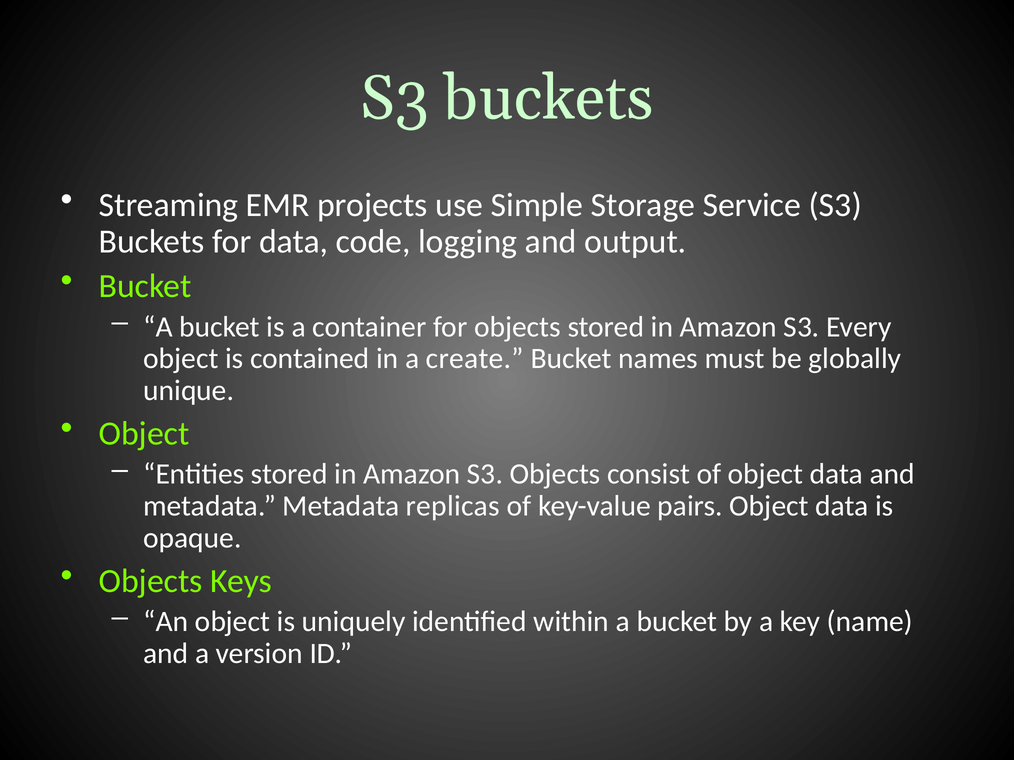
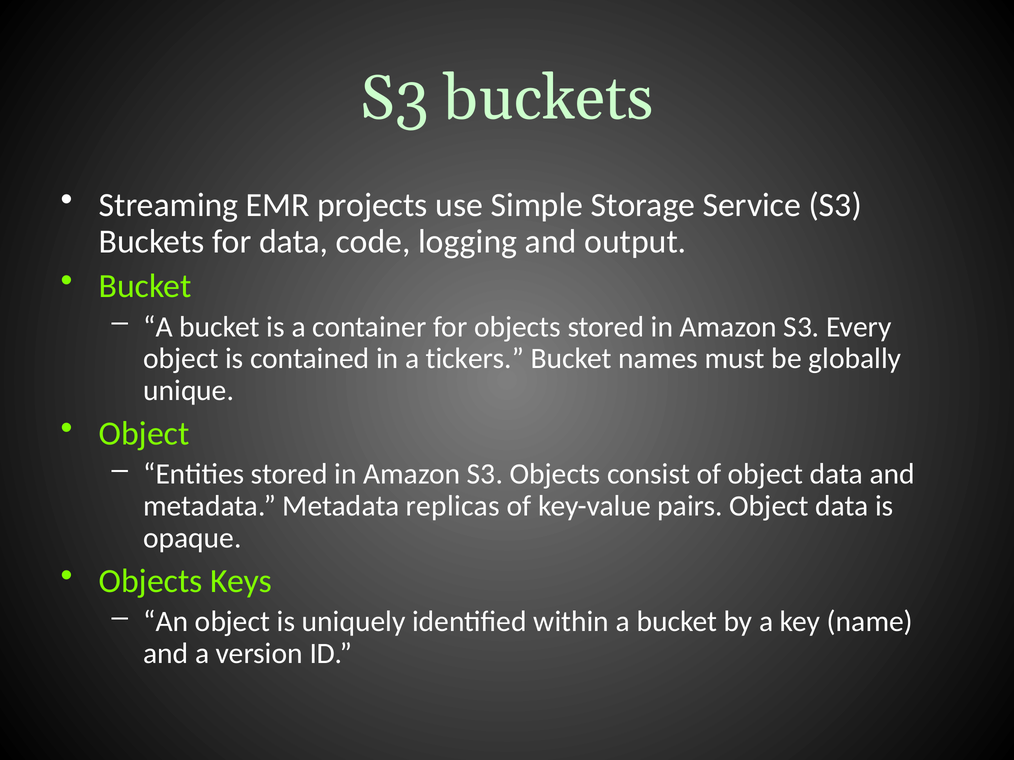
create: create -> tickers
